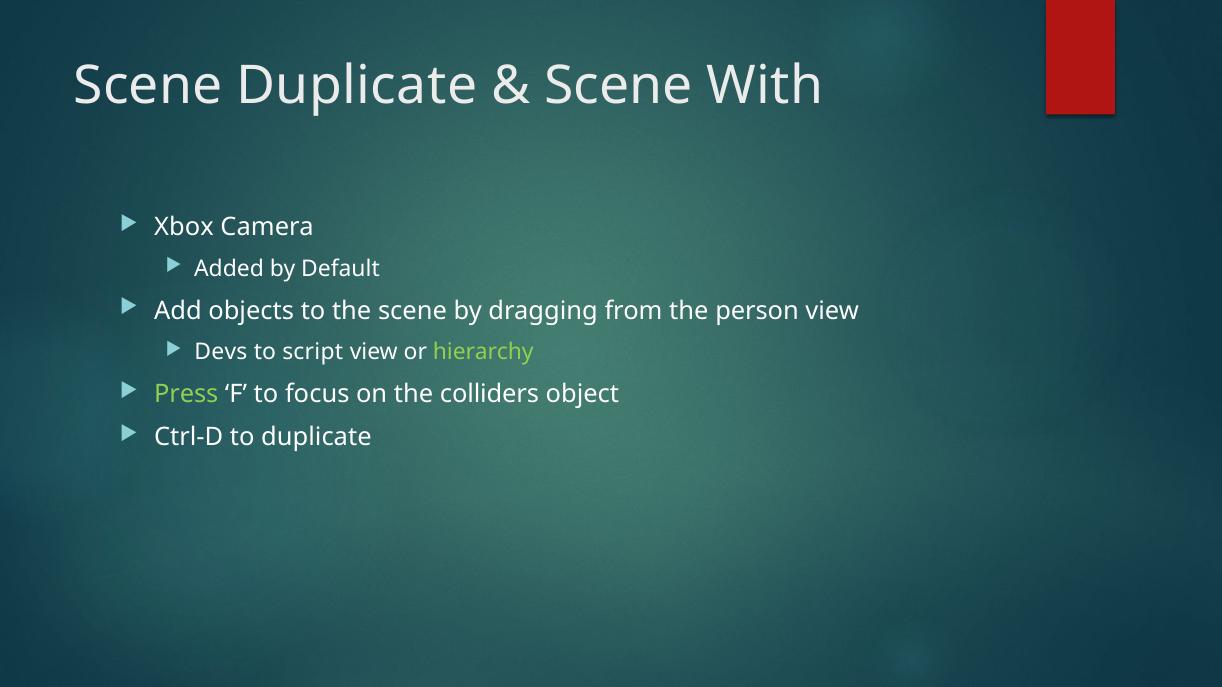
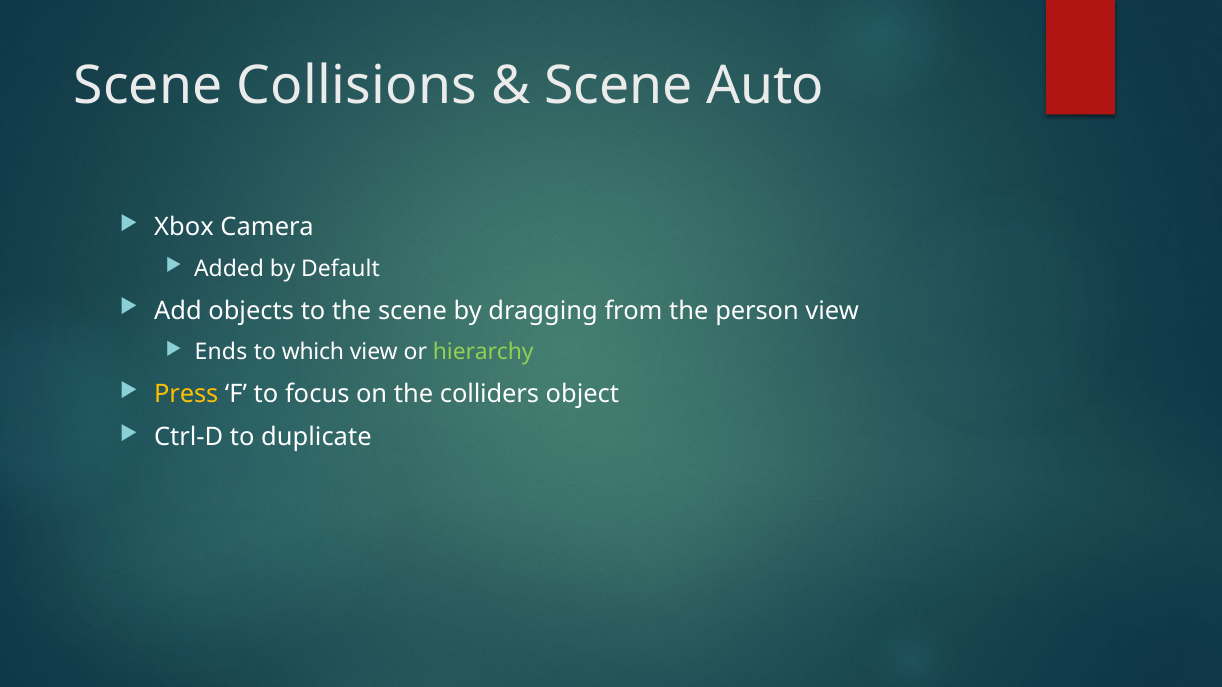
Scene Duplicate: Duplicate -> Collisions
With: With -> Auto
Devs: Devs -> Ends
script: script -> which
Press colour: light green -> yellow
